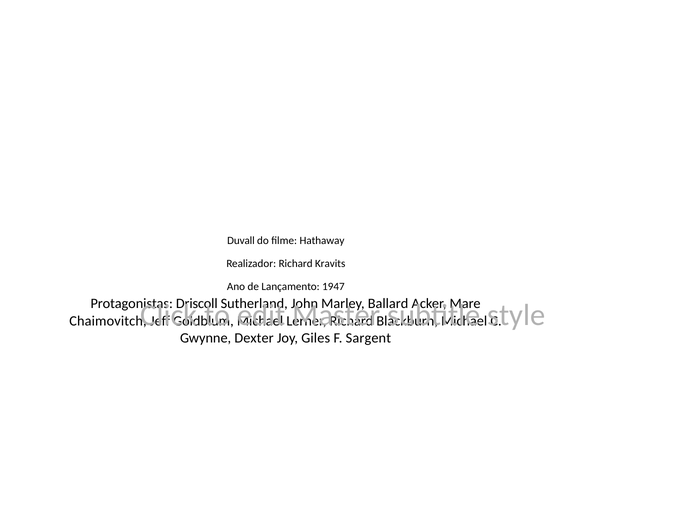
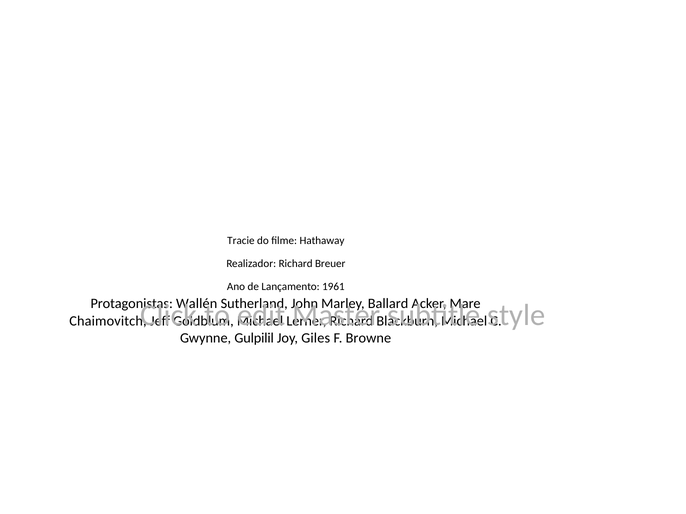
Duvall: Duvall -> Tracie
Kravits: Kravits -> Breuer
1947: 1947 -> 1961
Driscoll: Driscoll -> Wallén
Dexter: Dexter -> Gulpilil
Sargent: Sargent -> Browne
